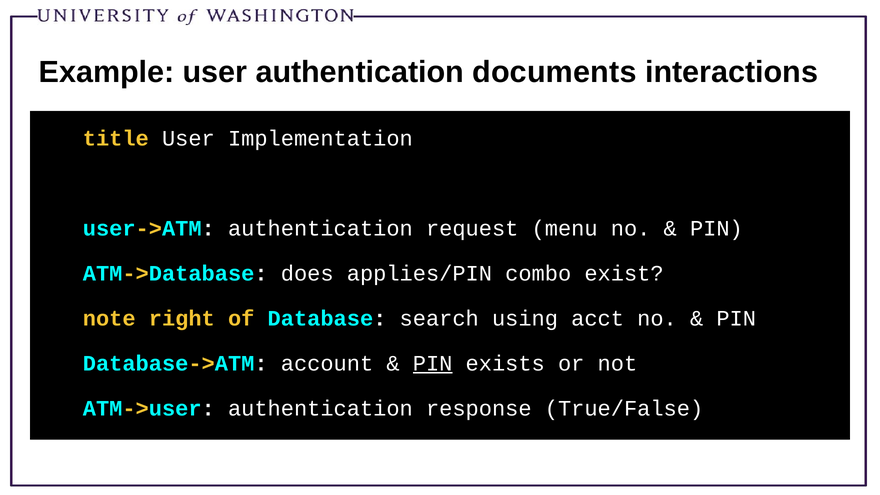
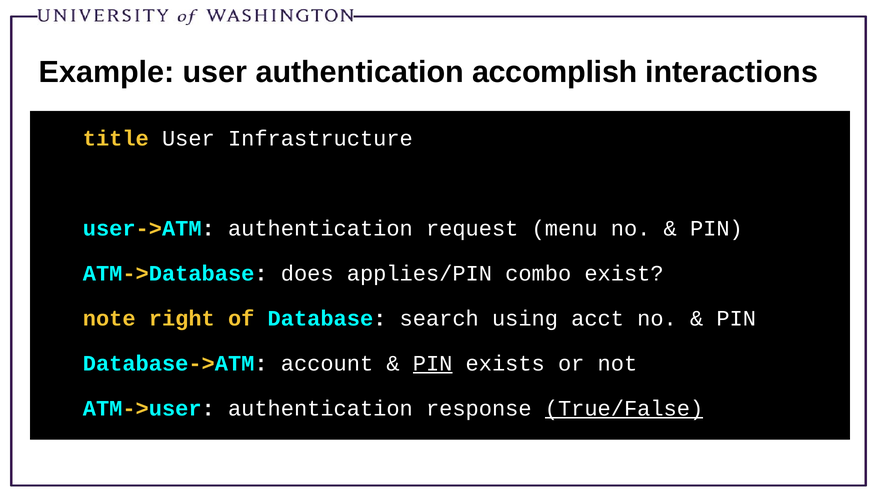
documents: documents -> accomplish
Implementation: Implementation -> Infrastructure
True/False underline: none -> present
